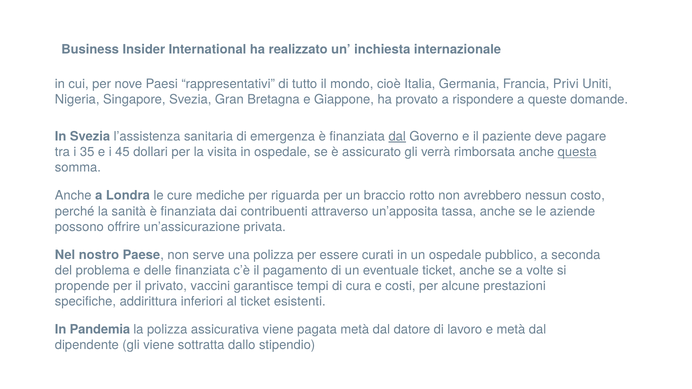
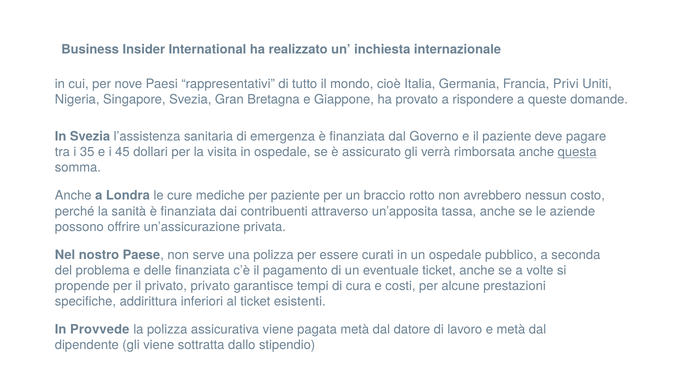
dal at (397, 137) underline: present -> none
per riguarda: riguarda -> paziente
privato vaccini: vaccini -> privato
Pandemia: Pandemia -> Provvede
